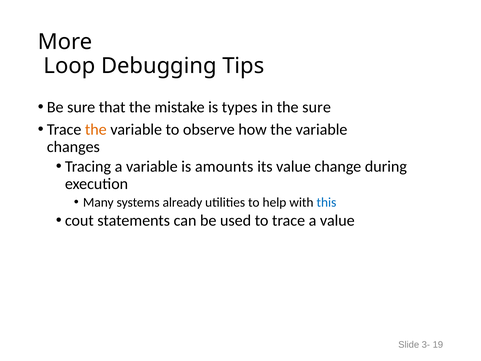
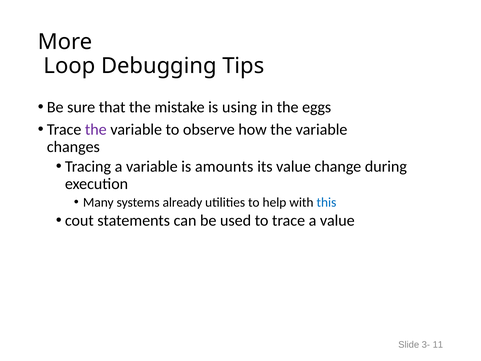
types: types -> using
the sure: sure -> eggs
the at (96, 129) colour: orange -> purple
19: 19 -> 11
